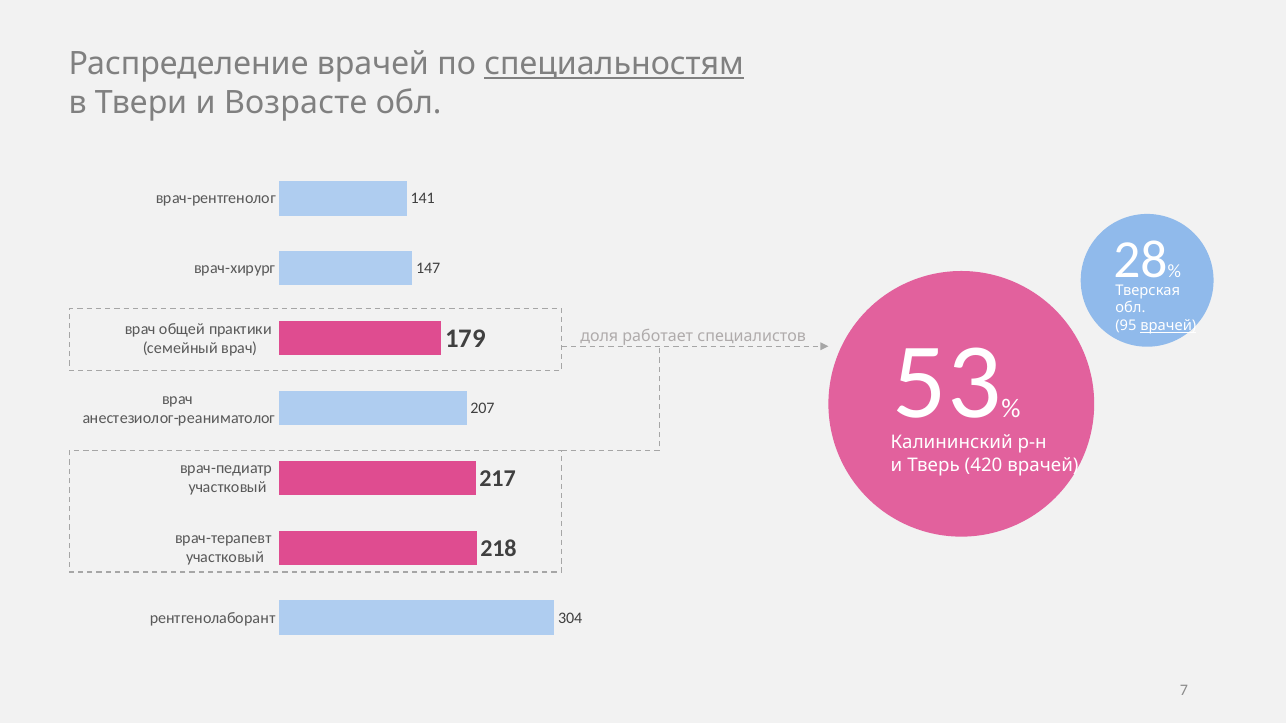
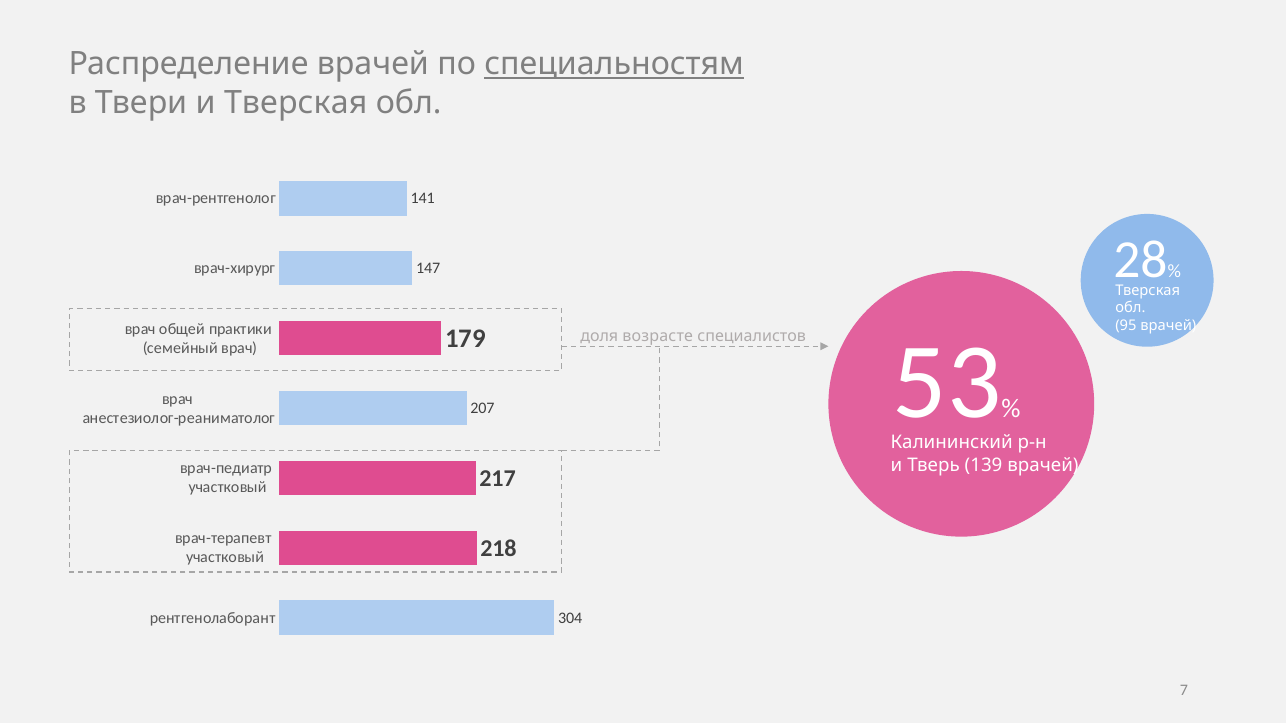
и Возрасте: Возрасте -> Тверская
врачей at (1168, 326) underline: present -> none
работает: работает -> возрасте
420: 420 -> 139
